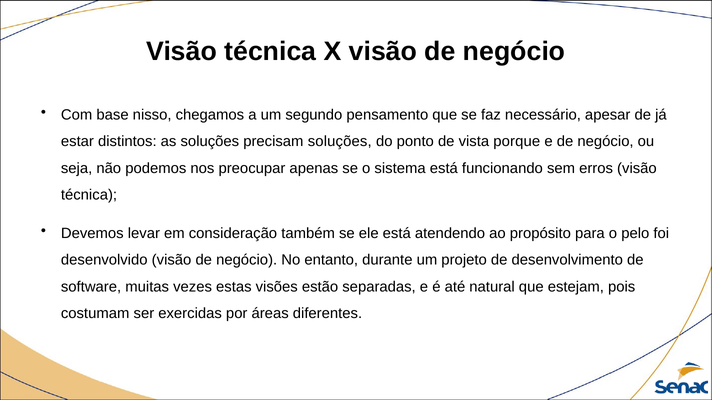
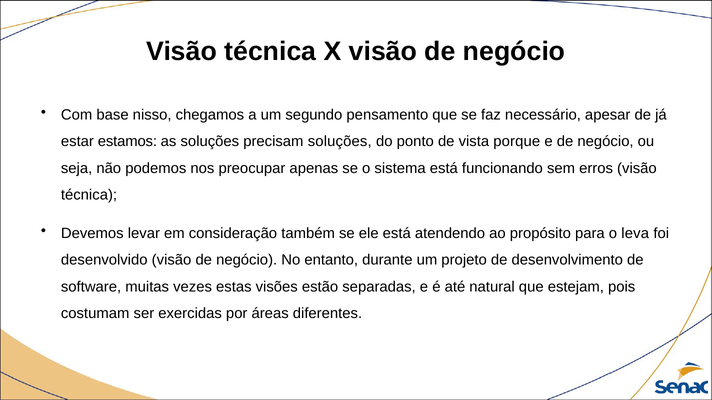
distintos: distintos -> estamos
pelo: pelo -> leva
